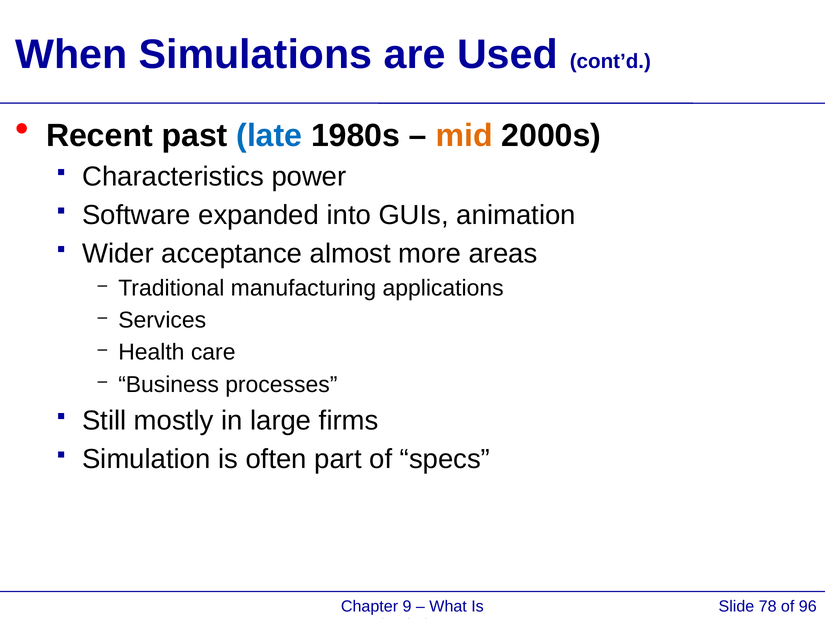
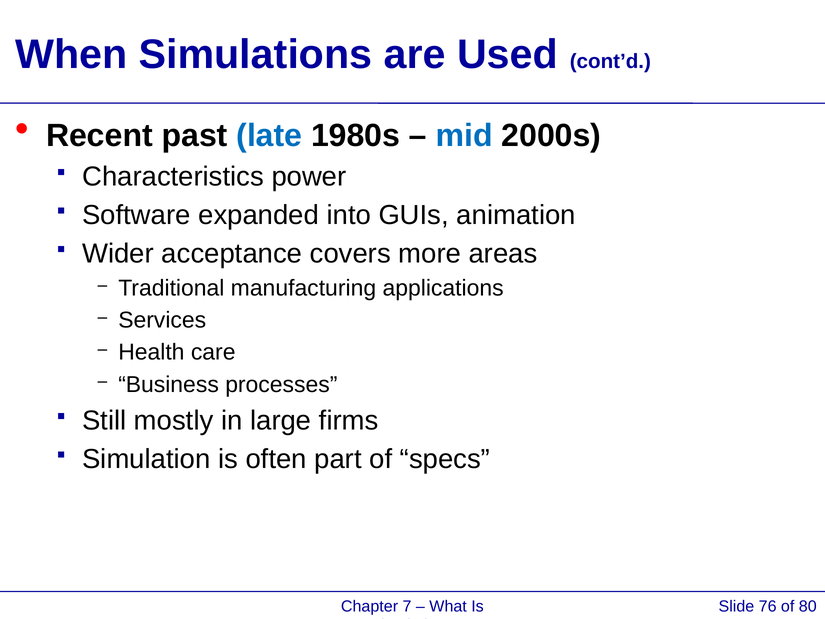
mid colour: orange -> blue
almost: almost -> covers
9: 9 -> 7
78: 78 -> 76
96: 96 -> 80
